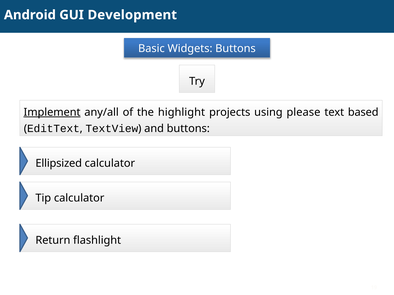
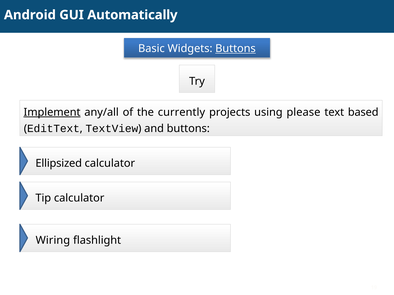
Development: Development -> Automatically
Buttons at (236, 49) underline: none -> present
highlight: highlight -> currently
Return: Return -> Wiring
